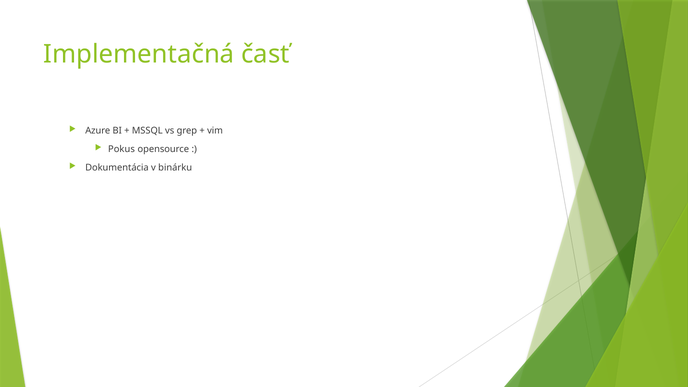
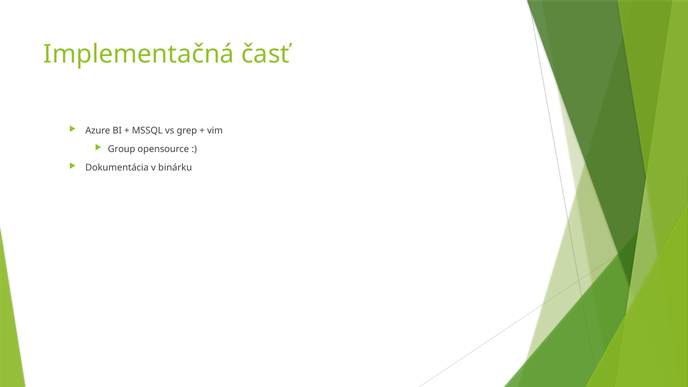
Pokus: Pokus -> Group
